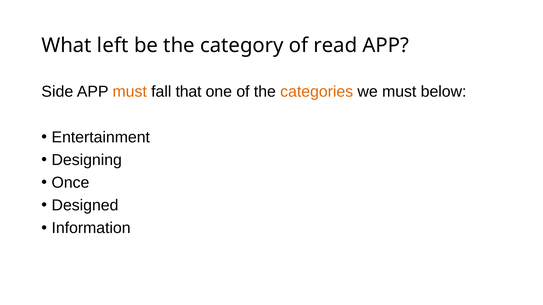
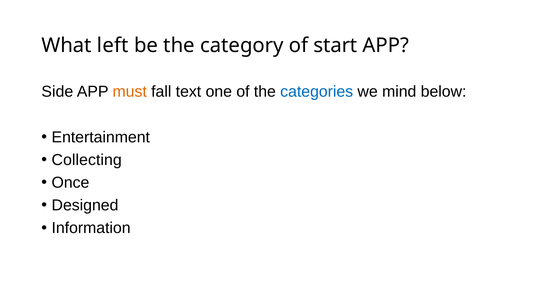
read: read -> start
that: that -> text
categories colour: orange -> blue
we must: must -> mind
Designing: Designing -> Collecting
